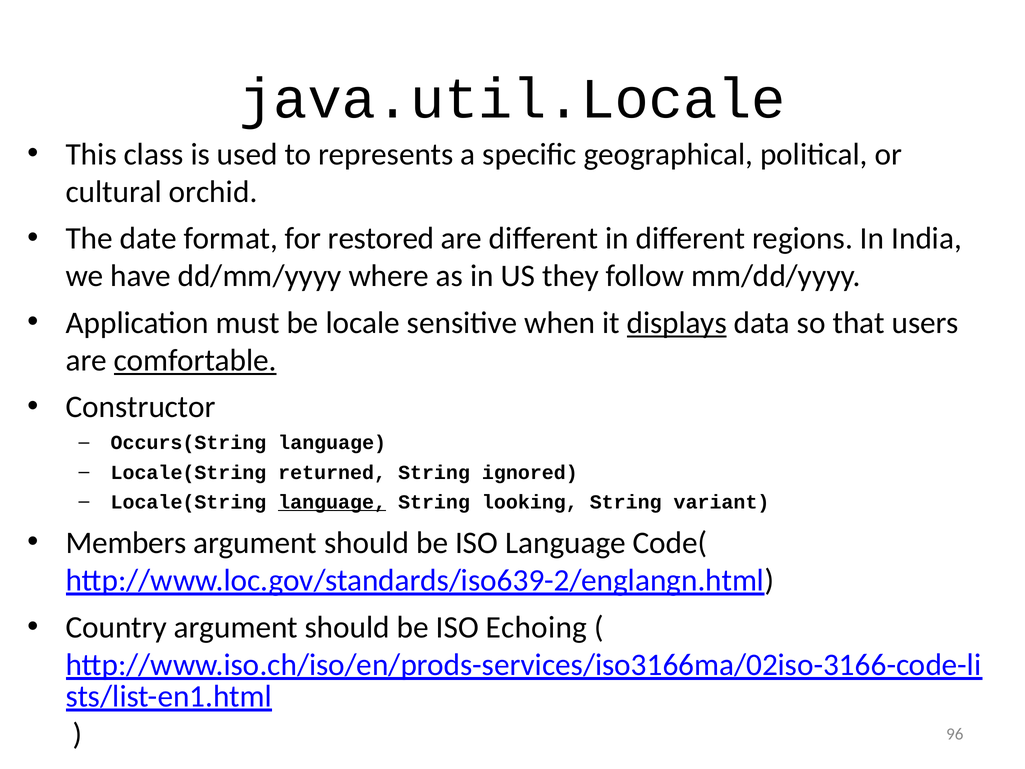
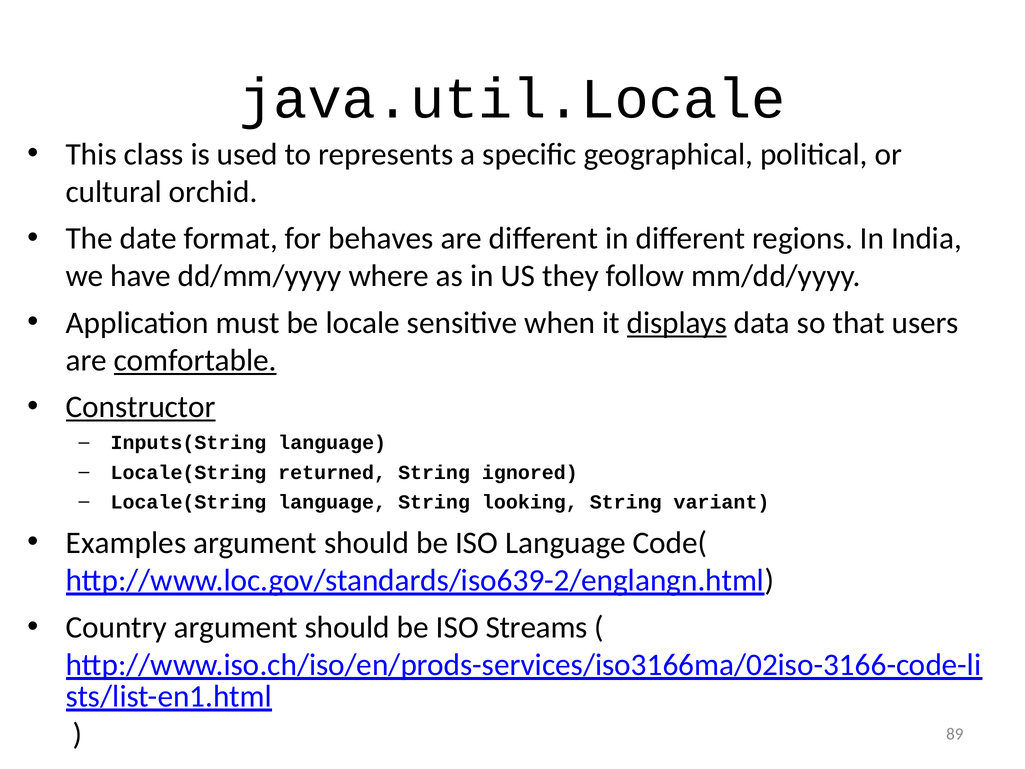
restored: restored -> behaves
Constructor underline: none -> present
Occurs(String: Occurs(String -> Inputs(String
language at (332, 502) underline: present -> none
Members: Members -> Examples
Echoing: Echoing -> Streams
96: 96 -> 89
